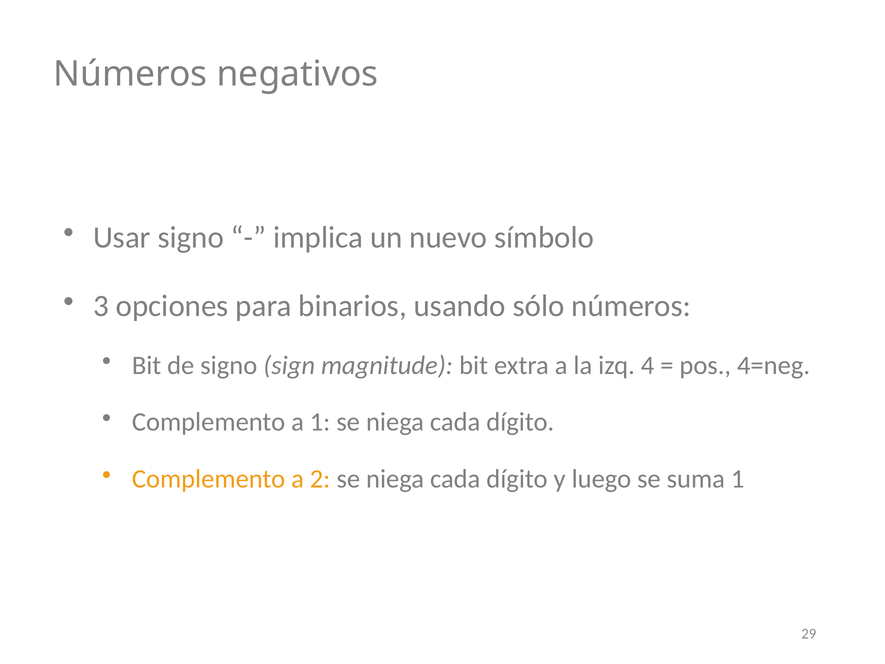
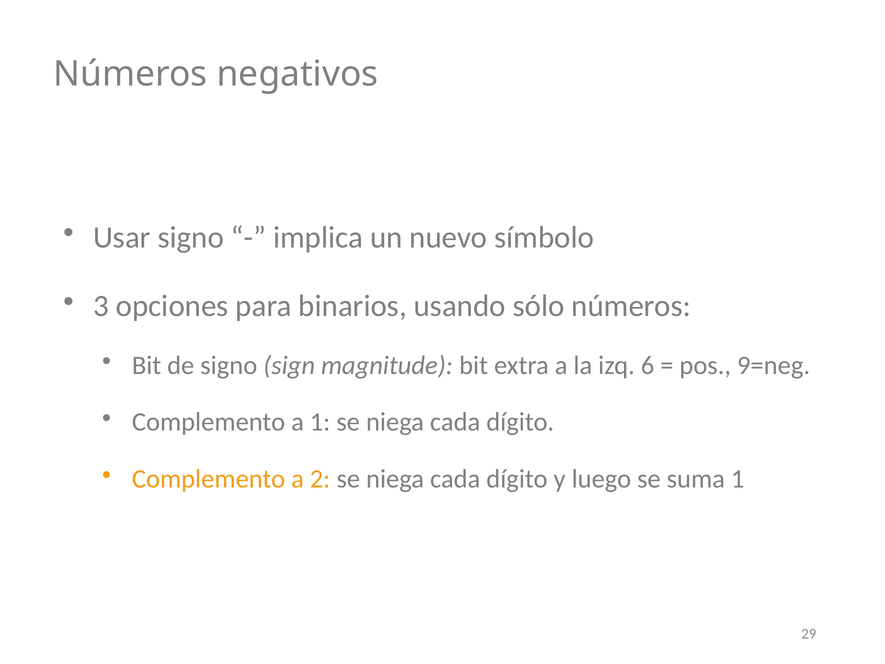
4: 4 -> 6
4=neg: 4=neg -> 9=neg
